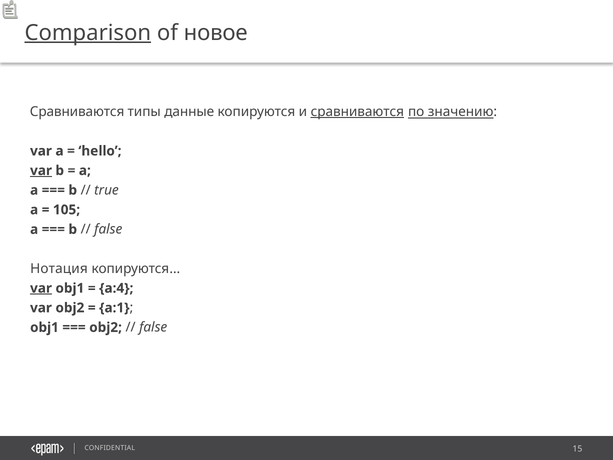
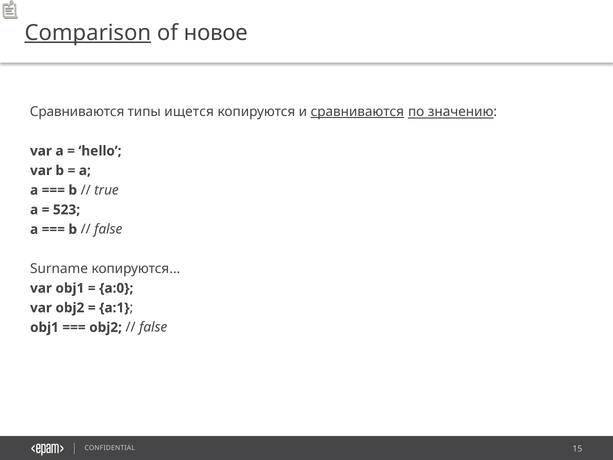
данные: данные -> ищется
var at (41, 170) underline: present -> none
105: 105 -> 523
Нотация: Нотация -> Surname
var at (41, 288) underline: present -> none
a:4: a:4 -> a:0
